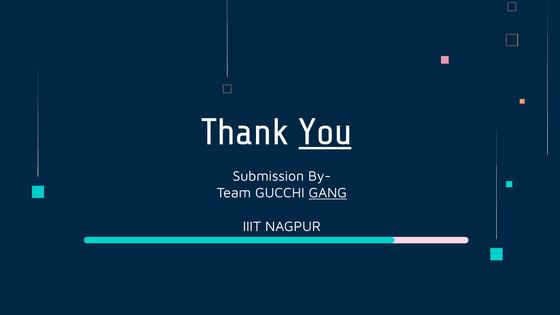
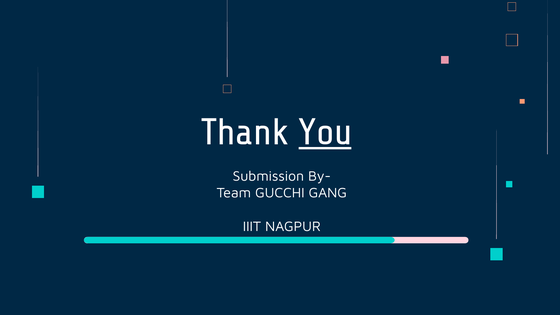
GANG underline: present -> none
